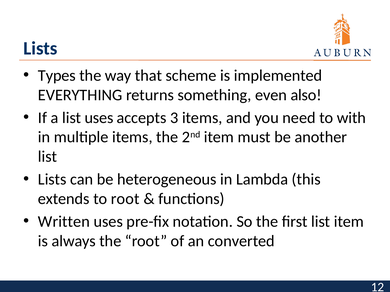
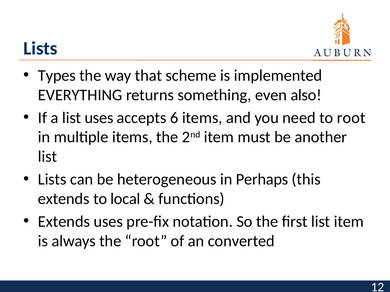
3: 3 -> 6
to with: with -> root
Lambda: Lambda -> Perhaps
to root: root -> local
Written at (64, 222): Written -> Extends
